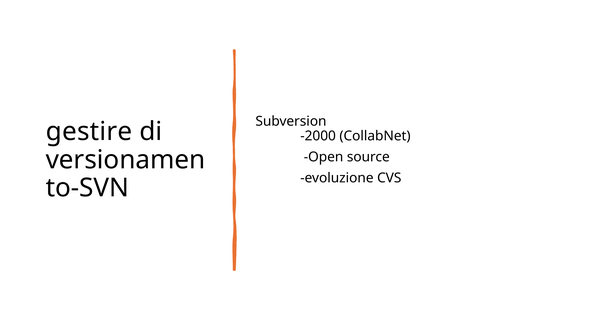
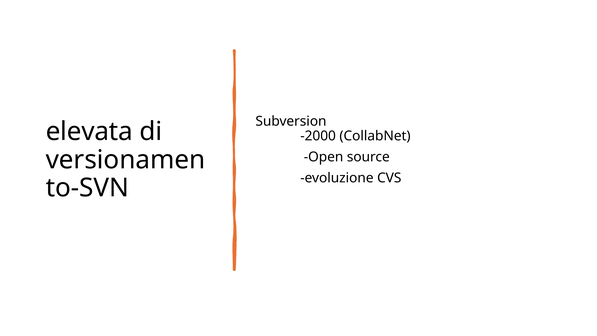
gestire: gestire -> elevata
